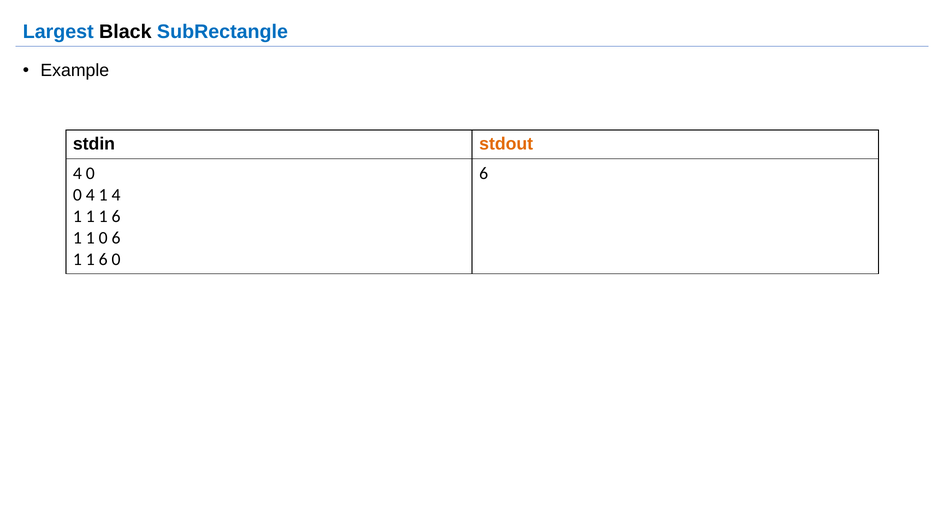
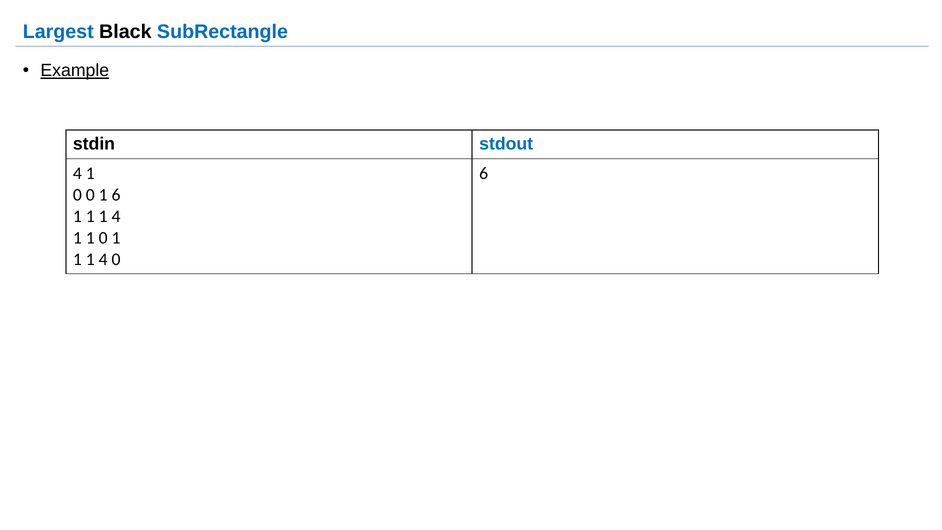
Example underline: none -> present
stdout colour: orange -> blue
0 at (90, 173): 0 -> 1
0 4: 4 -> 0
1 4: 4 -> 6
6 at (116, 216): 6 -> 4
1 0 6: 6 -> 1
6 at (103, 259): 6 -> 4
